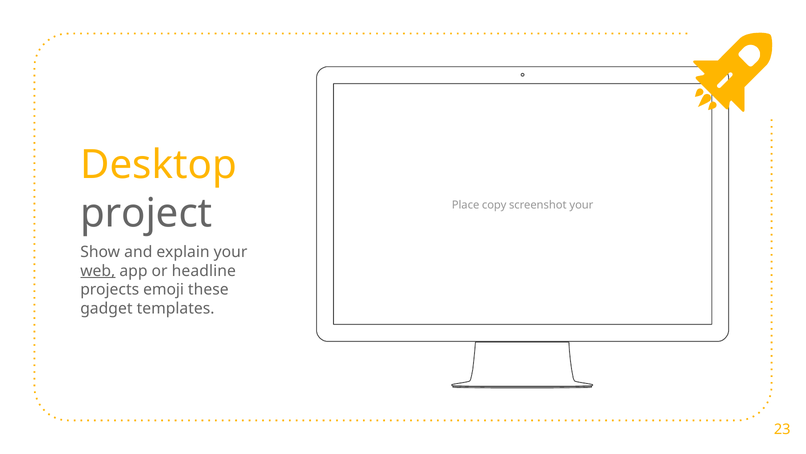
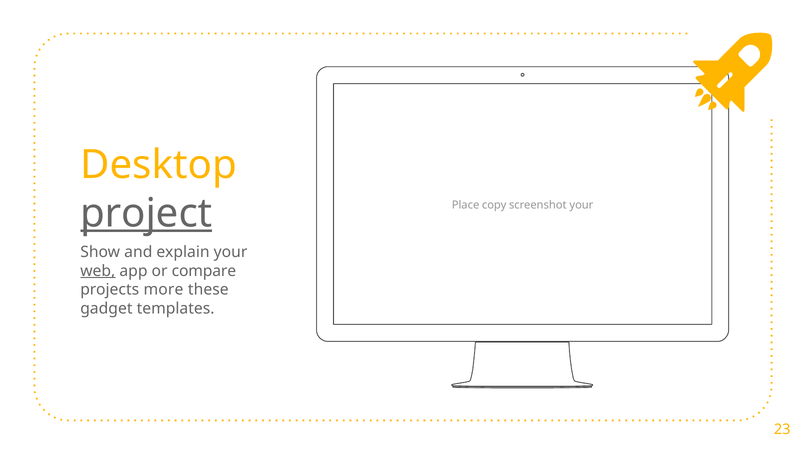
project underline: none -> present
headline: headline -> compare
emoji: emoji -> more
